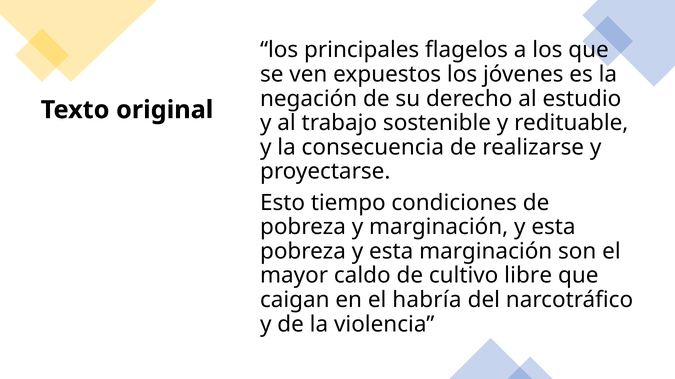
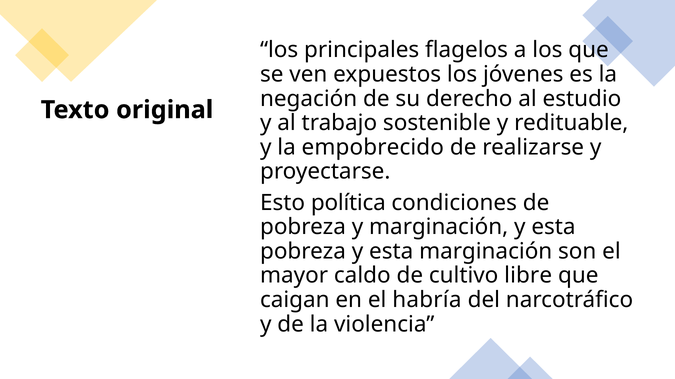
consecuencia: consecuencia -> empobrecido
tiempo: tiempo -> política
